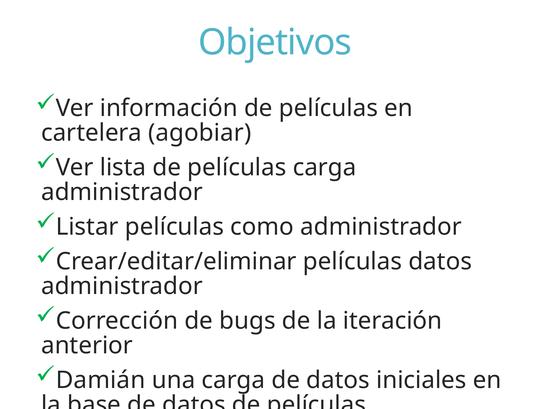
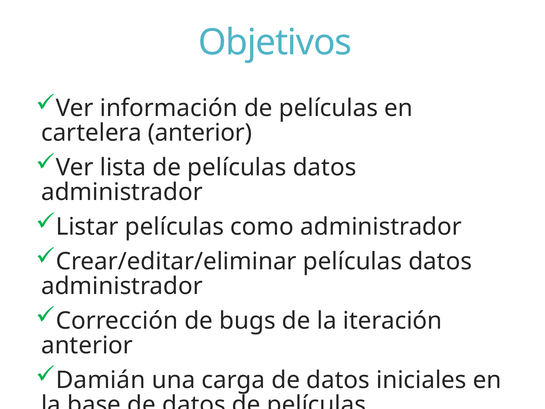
cartelera agobiar: agobiar -> anterior
de películas carga: carga -> datos
